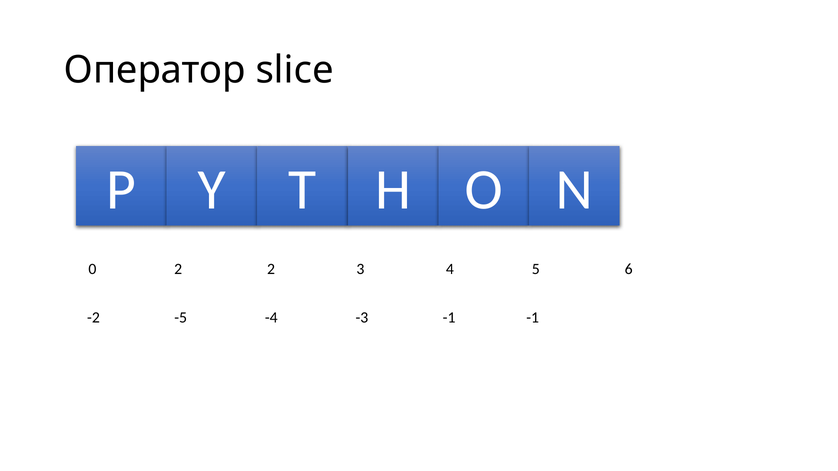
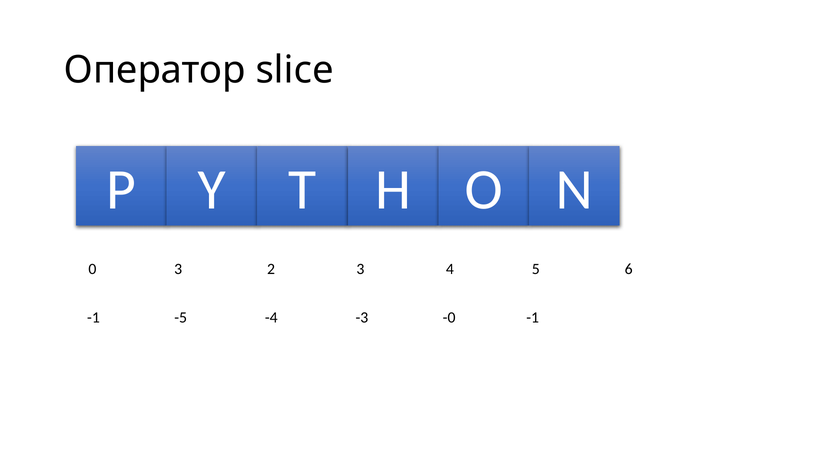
0 2: 2 -> 3
-2 at (93, 318): -2 -> -1
-3 -1: -1 -> -0
